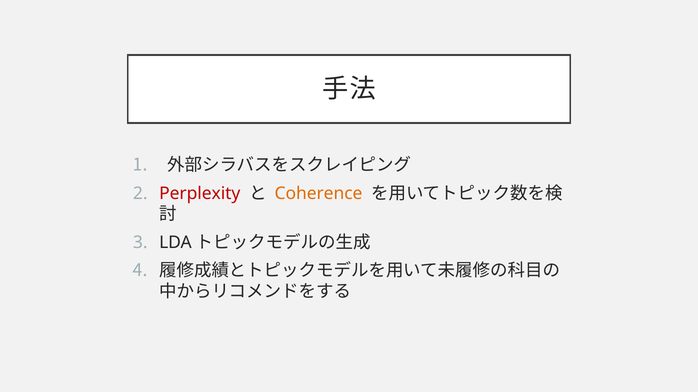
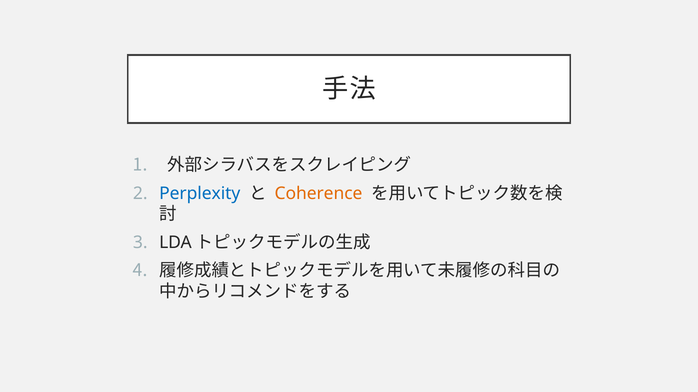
Perplexity colour: red -> blue
